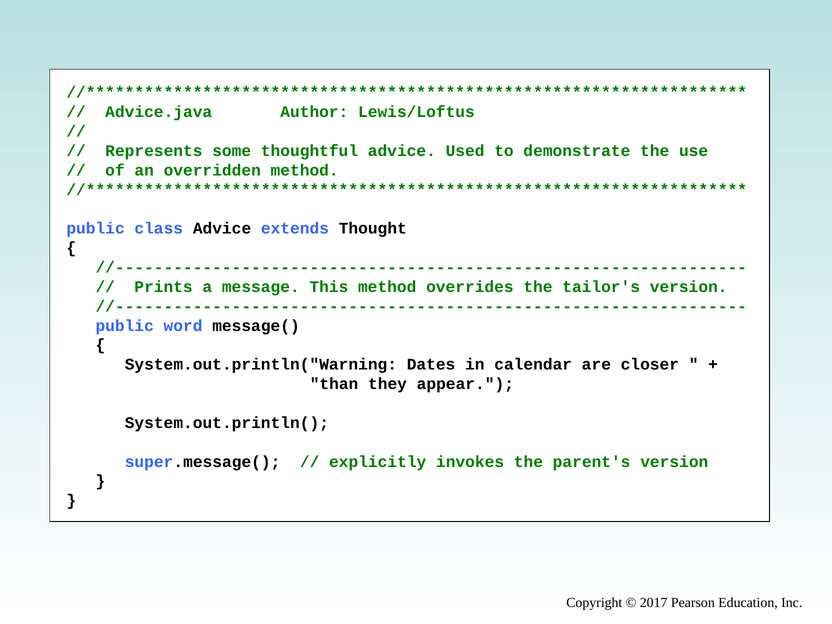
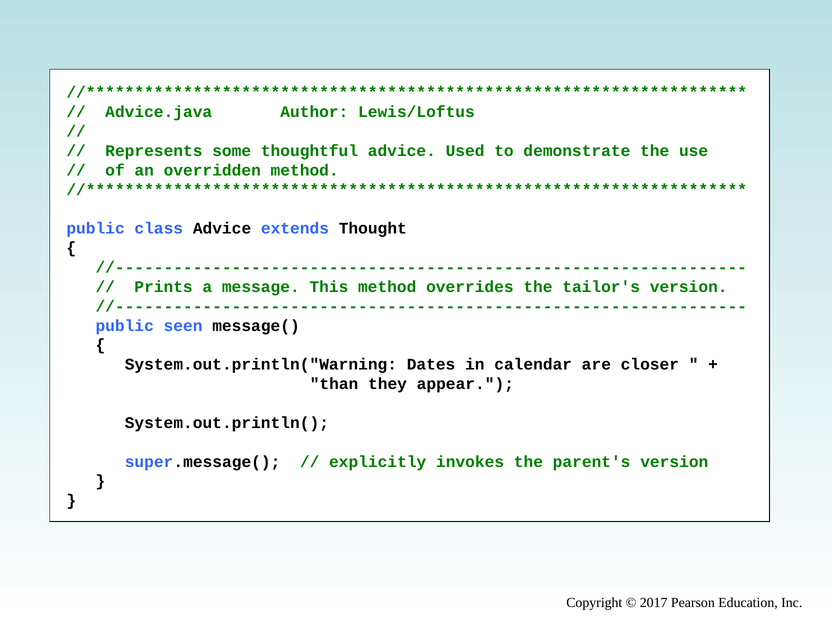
word: word -> seen
